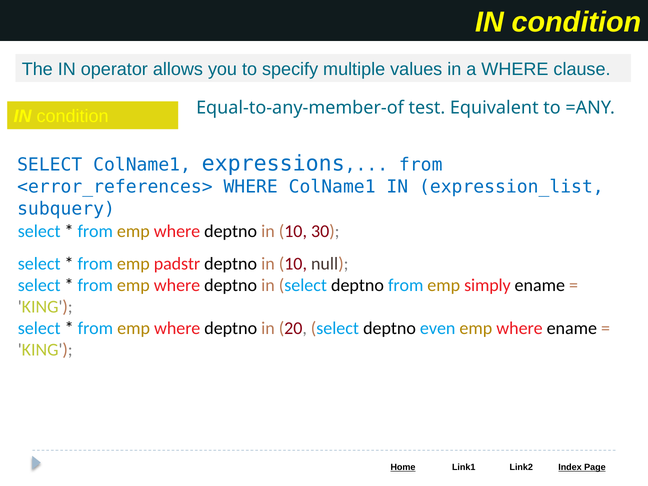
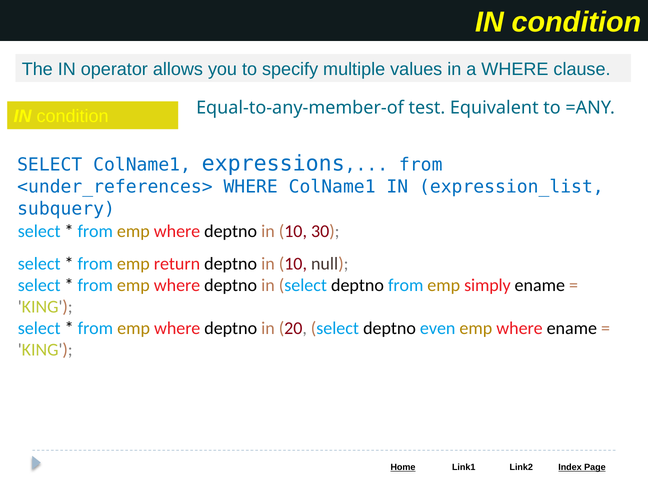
<error_references>: <error_references> -> <under_references>
padstr: padstr -> return
